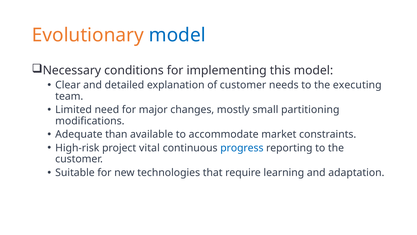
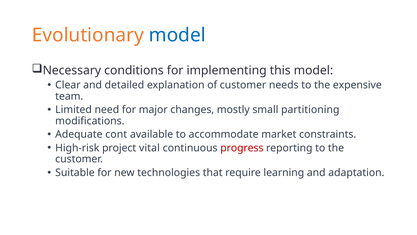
executing: executing -> expensive
than: than -> cont
progress colour: blue -> red
